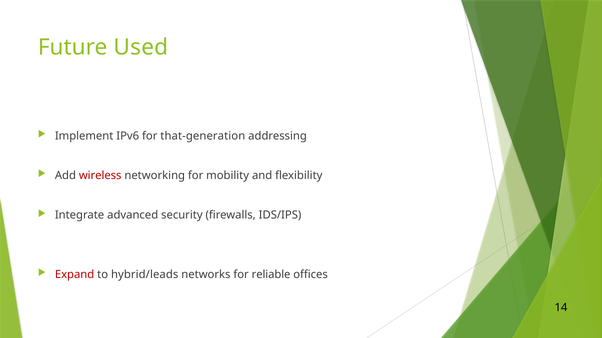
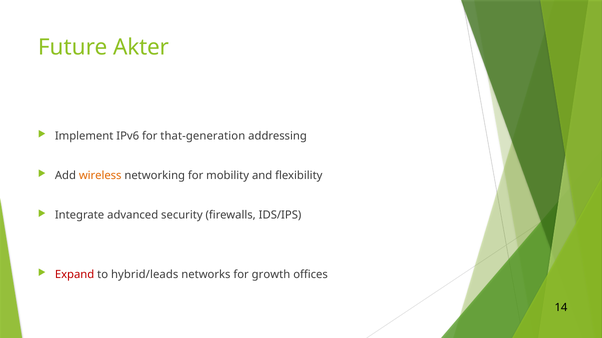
Used: Used -> Akter
wireless colour: red -> orange
reliable: reliable -> growth
